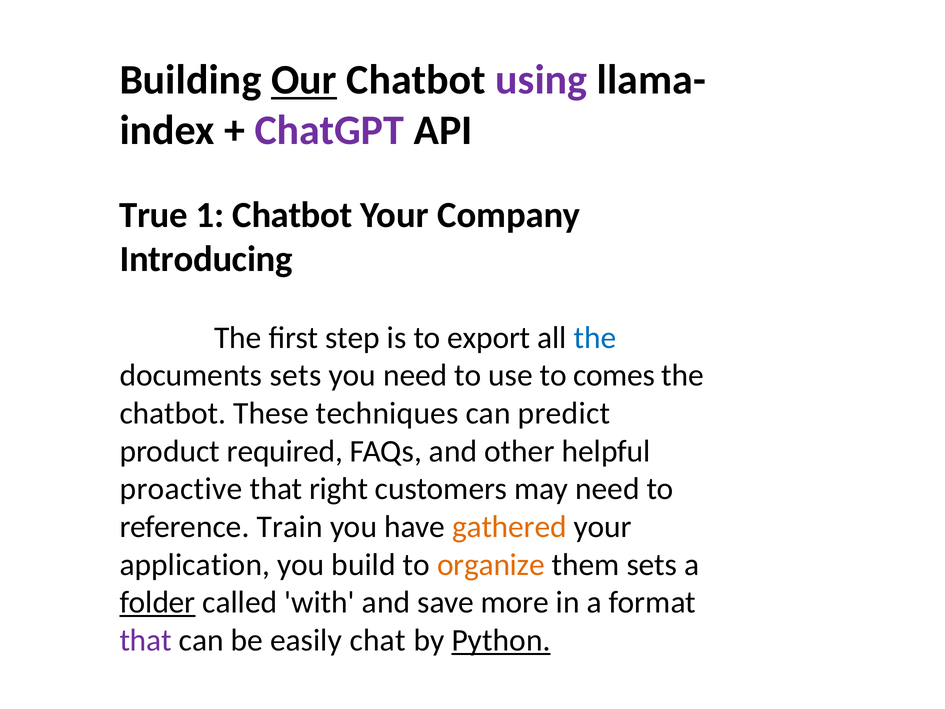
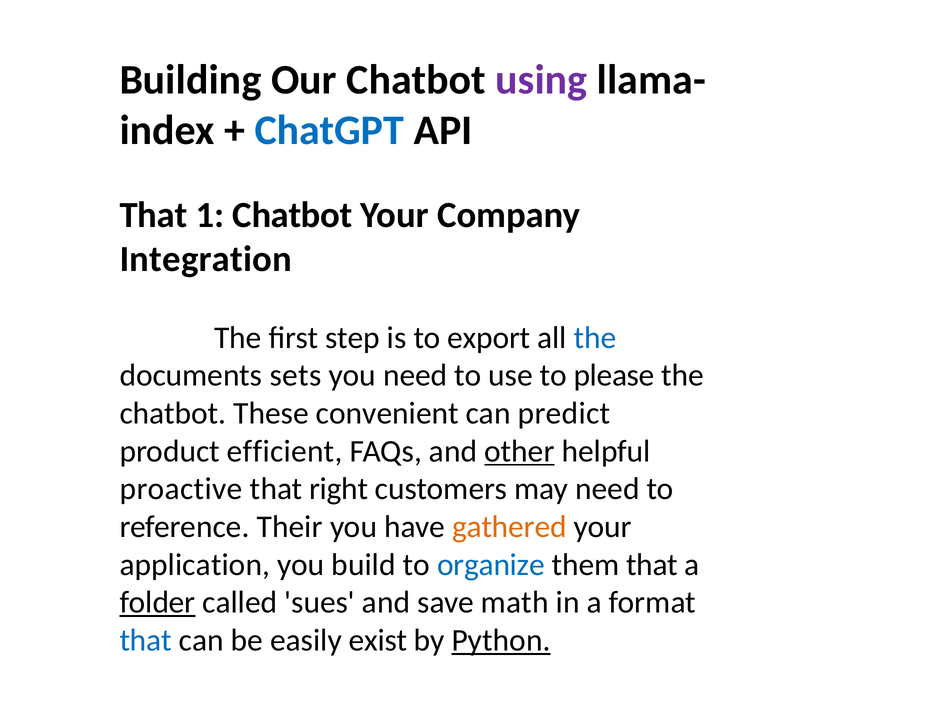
Our underline: present -> none
ChatGPT colour: purple -> blue
True at (154, 215): True -> That
Introducing: Introducing -> Integration
comes: comes -> please
techniques: techniques -> convenient
required: required -> efficient
other underline: none -> present
Train: Train -> Their
organize colour: orange -> blue
them sets: sets -> that
with: with -> sues
more: more -> math
that at (146, 640) colour: purple -> blue
chat: chat -> exist
